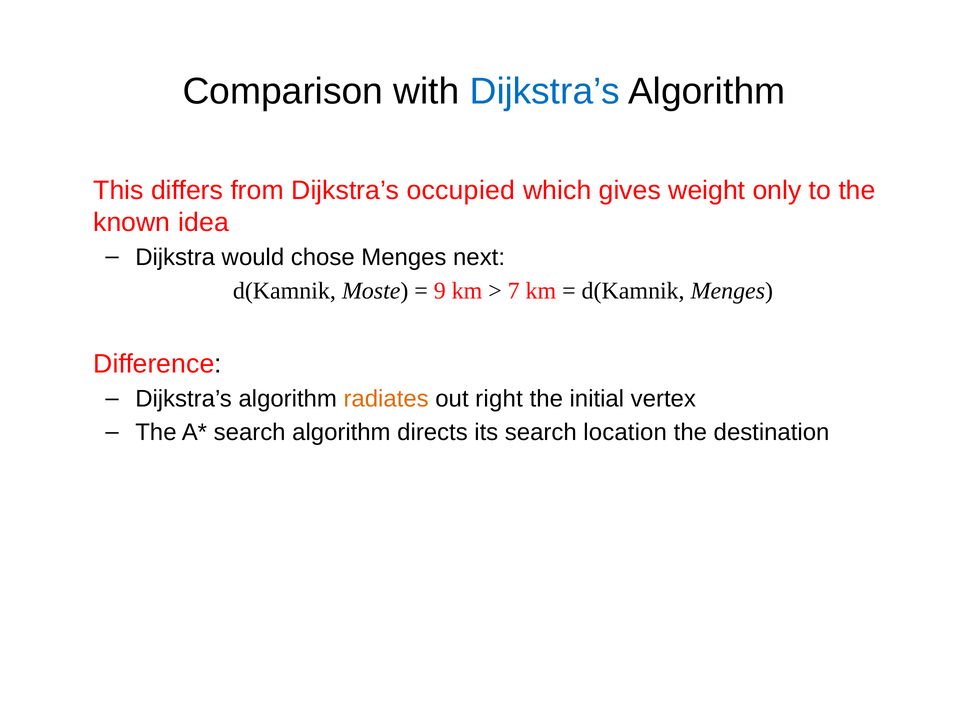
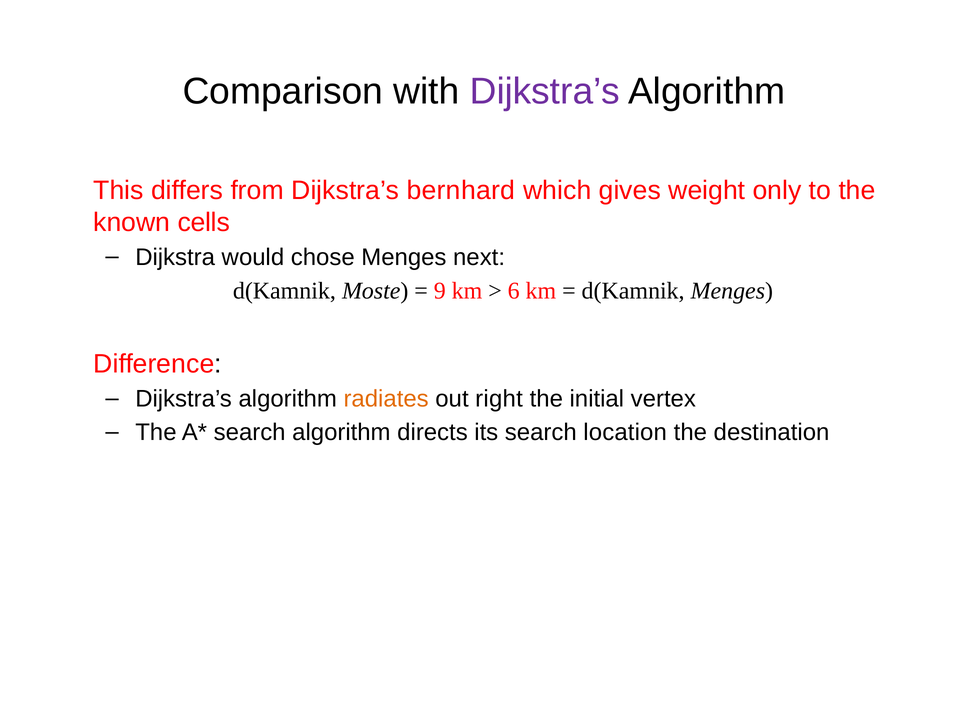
Dijkstra’s at (545, 91) colour: blue -> purple
occupied: occupied -> bernhard
idea: idea -> cells
7: 7 -> 6
